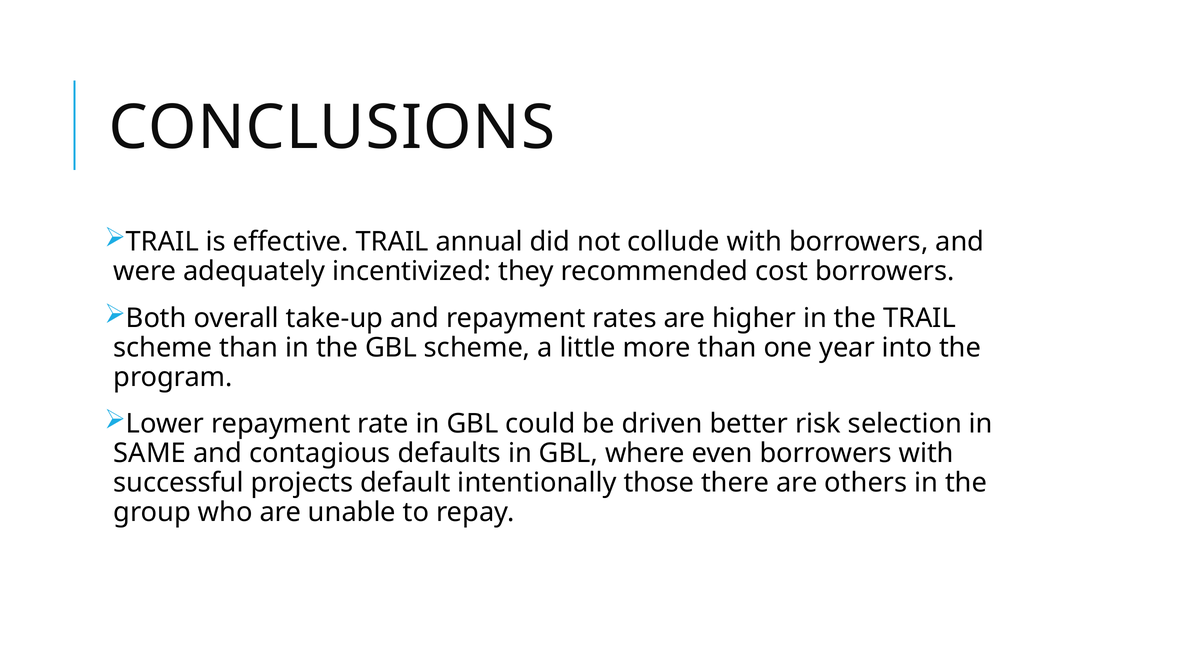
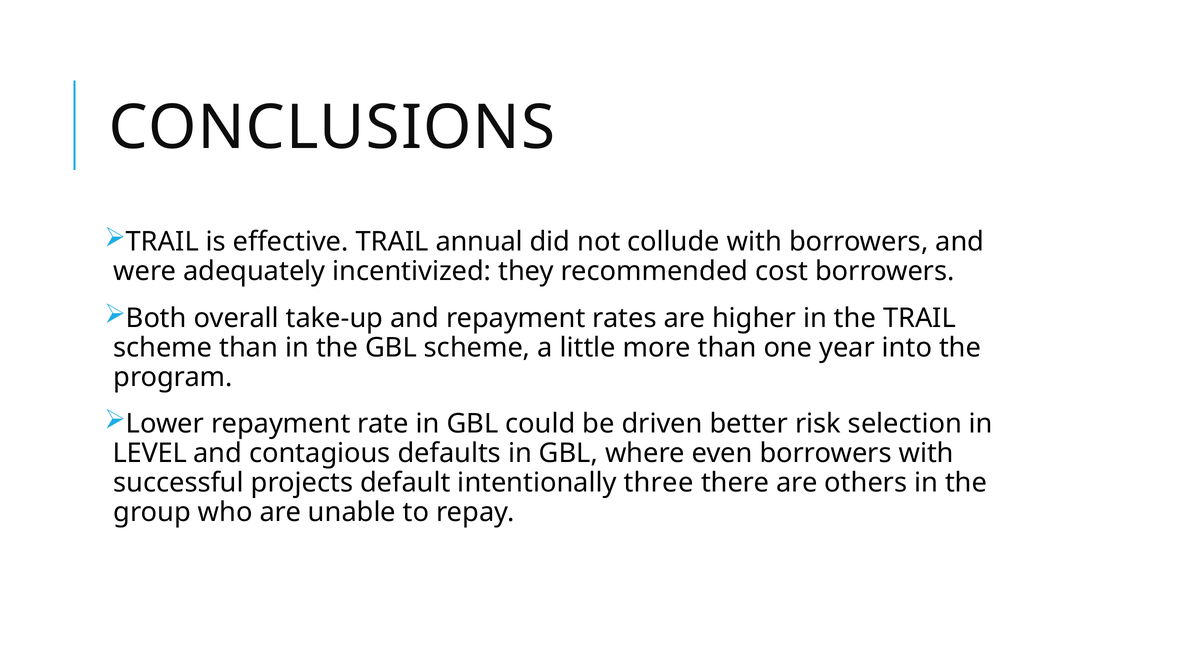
SAME: SAME -> LEVEL
those: those -> three
